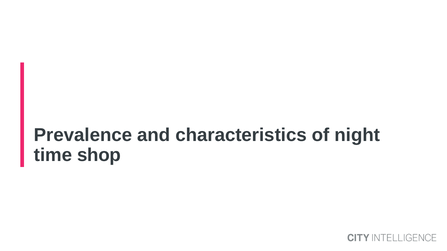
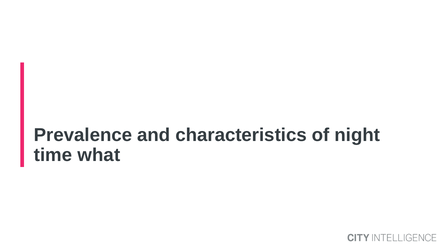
shop: shop -> what
